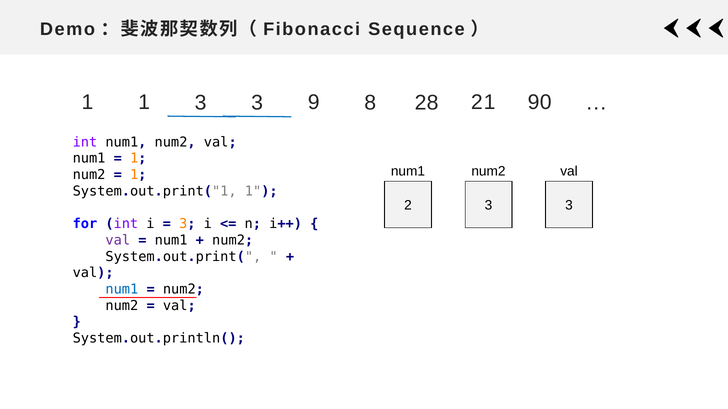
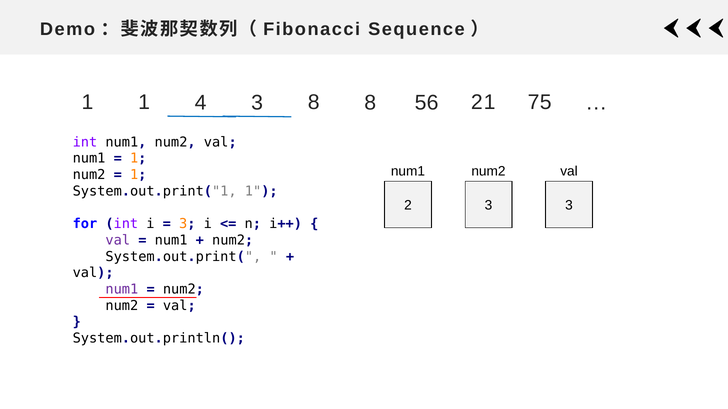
1 3: 3 -> 4
3 9: 9 -> 8
28: 28 -> 56
90: 90 -> 75
num1 at (122, 290) colour: blue -> purple
